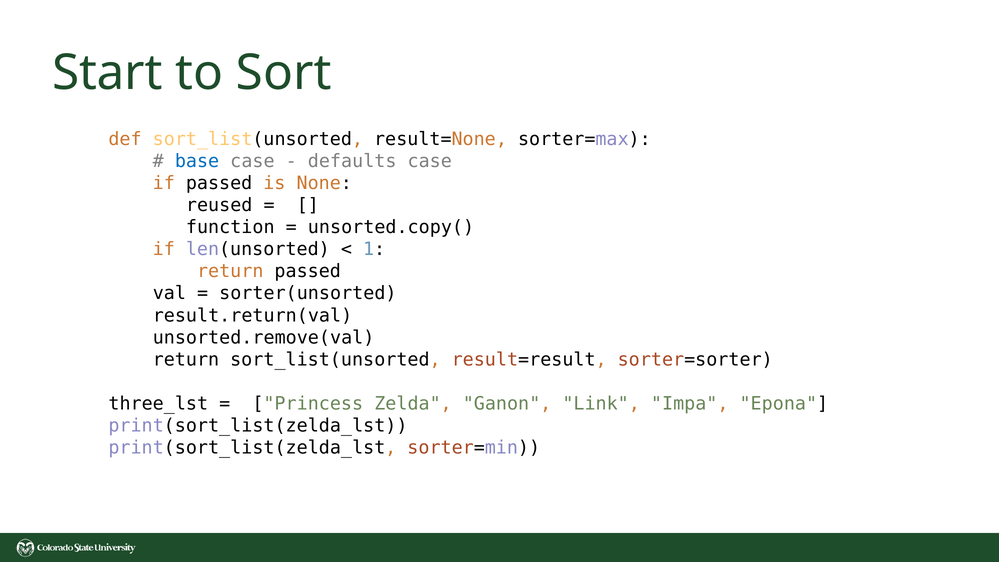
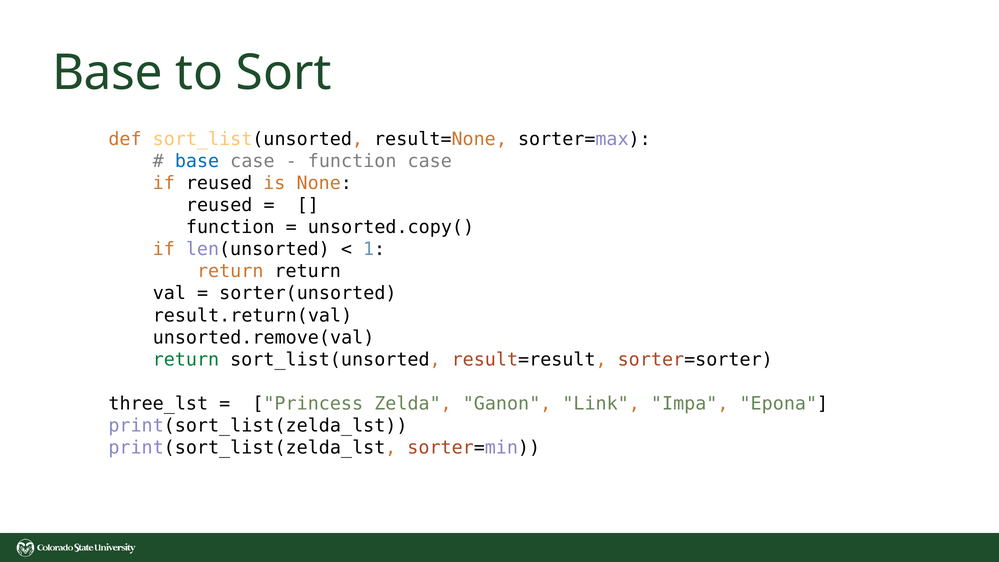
Start at (107, 73): Start -> Base
defaults at (352, 161): defaults -> function
if passed: passed -> reused
return passed: passed -> return
return at (186, 360) colour: black -> green
